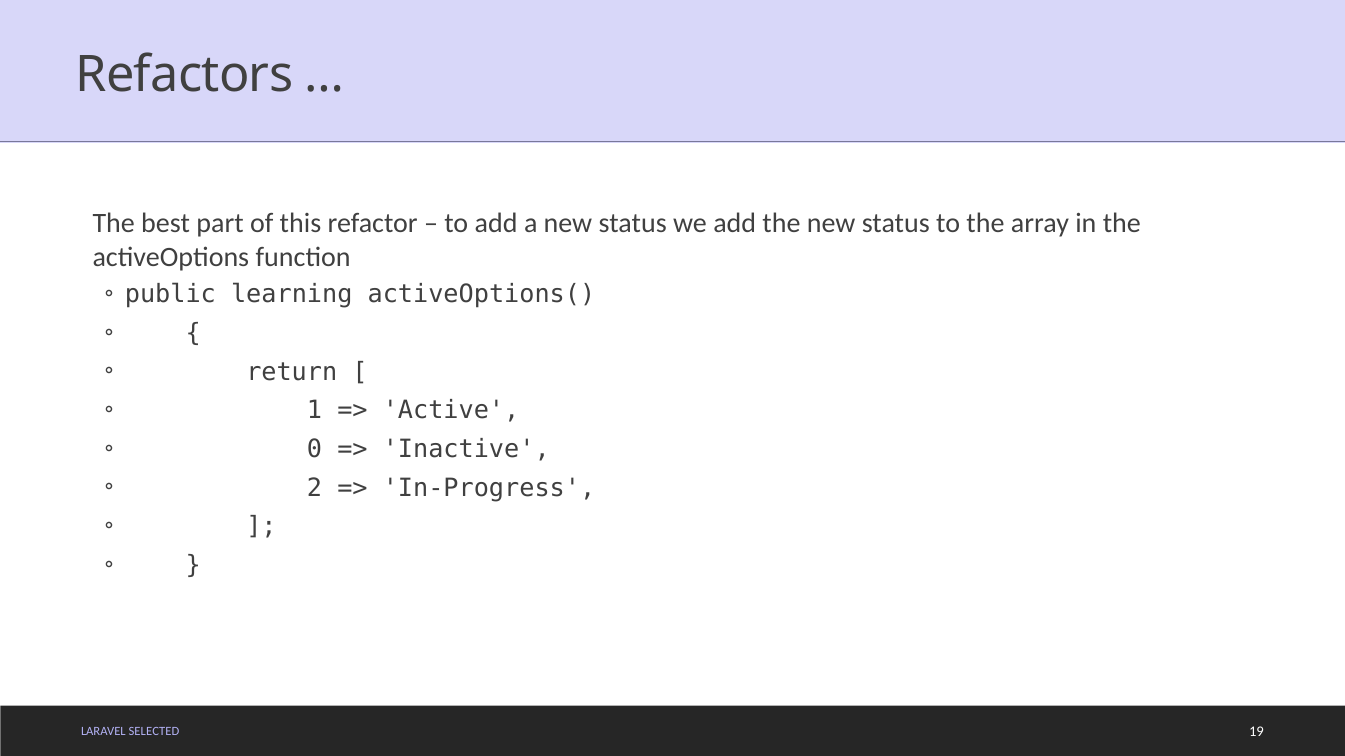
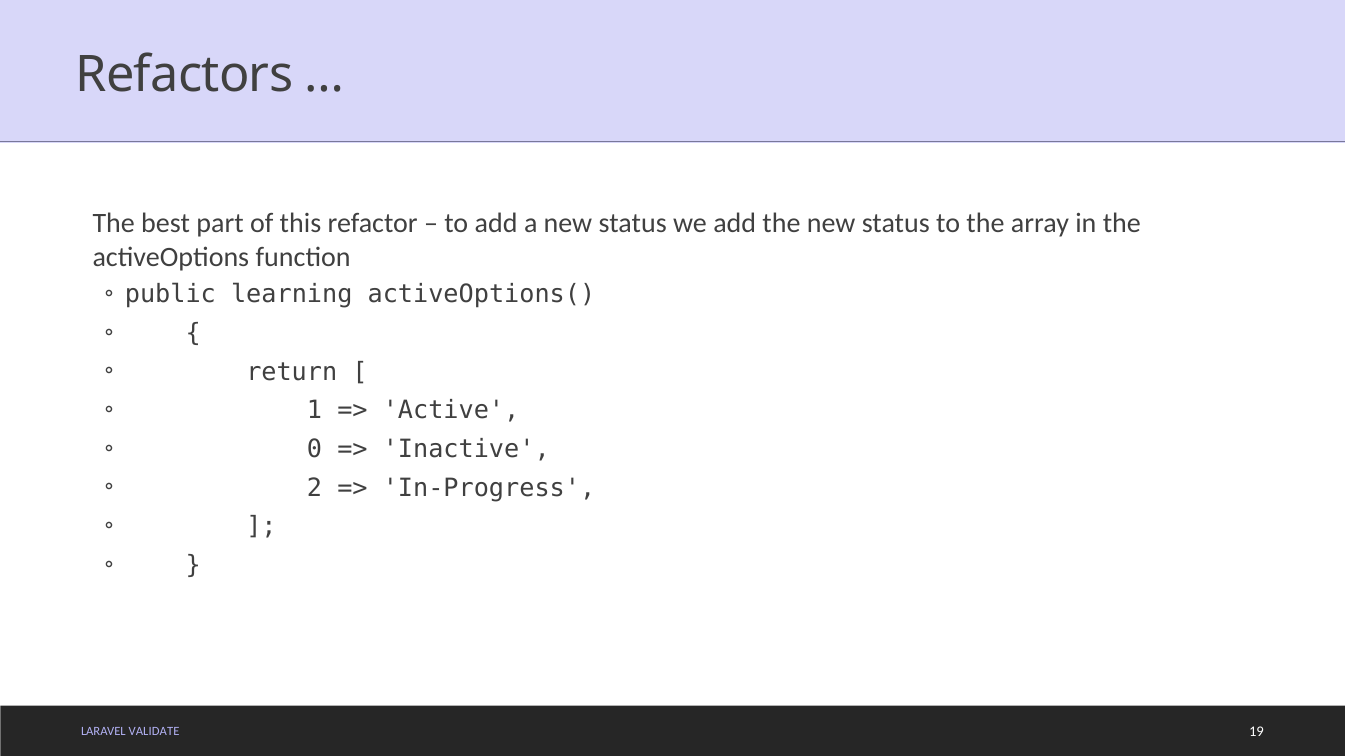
SELECTED: SELECTED -> VALIDATE
